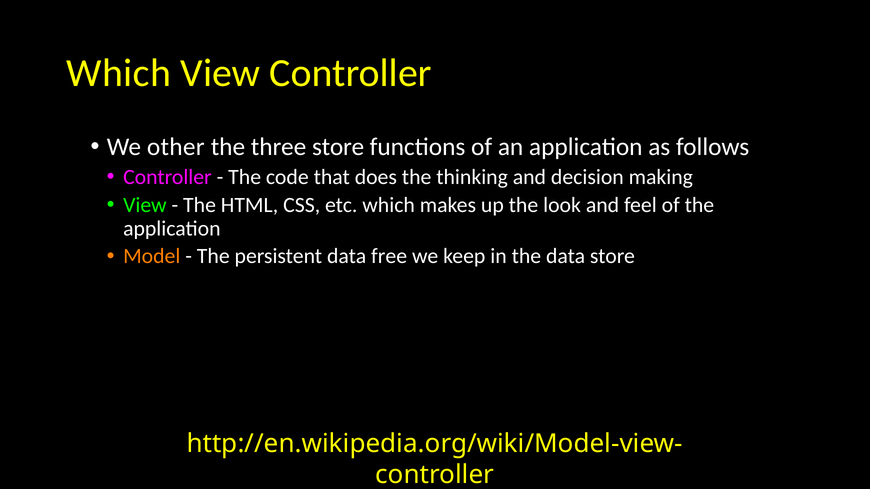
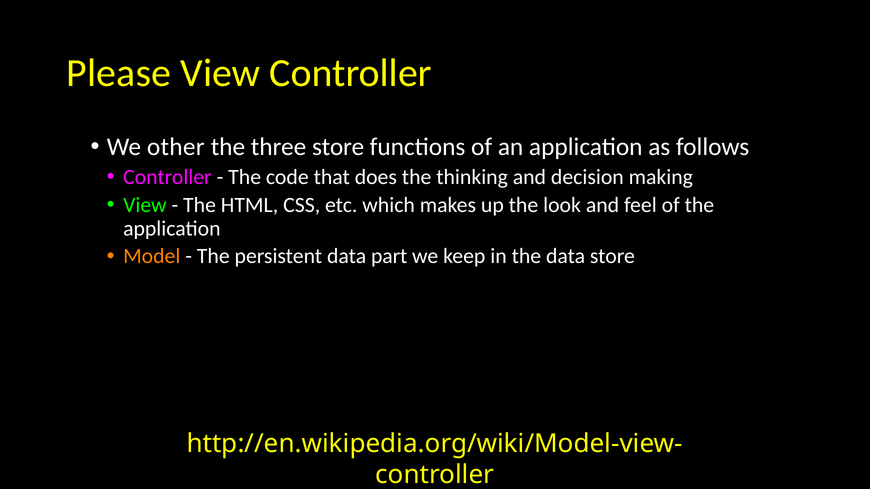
Which at (119, 73): Which -> Please
free: free -> part
